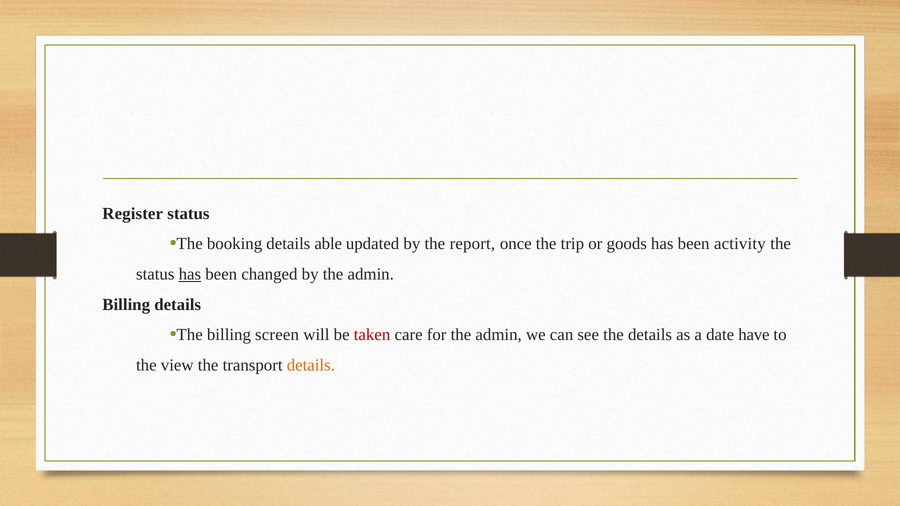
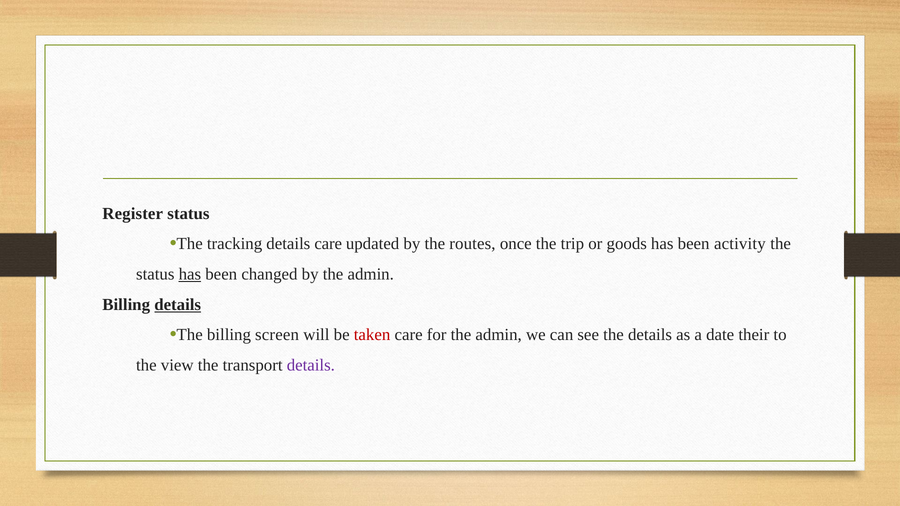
booking: booking -> tracking
details able: able -> care
report: report -> routes
details at (178, 305) underline: none -> present
have: have -> their
details at (311, 365) colour: orange -> purple
